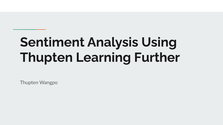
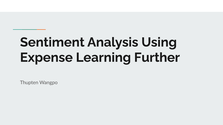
Thupten at (46, 58): Thupten -> Expense
